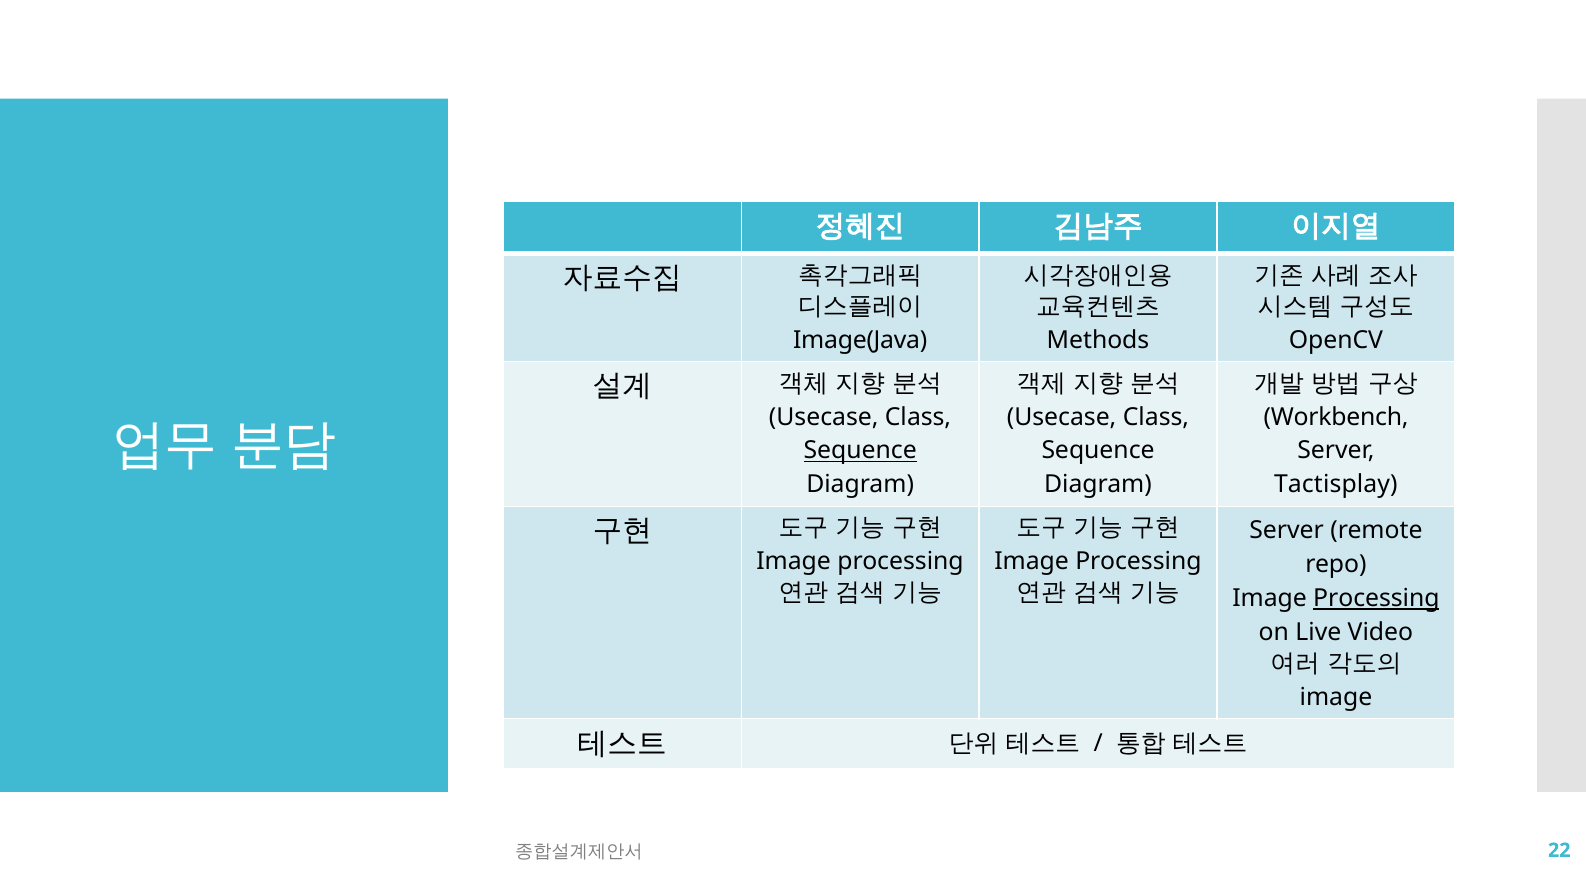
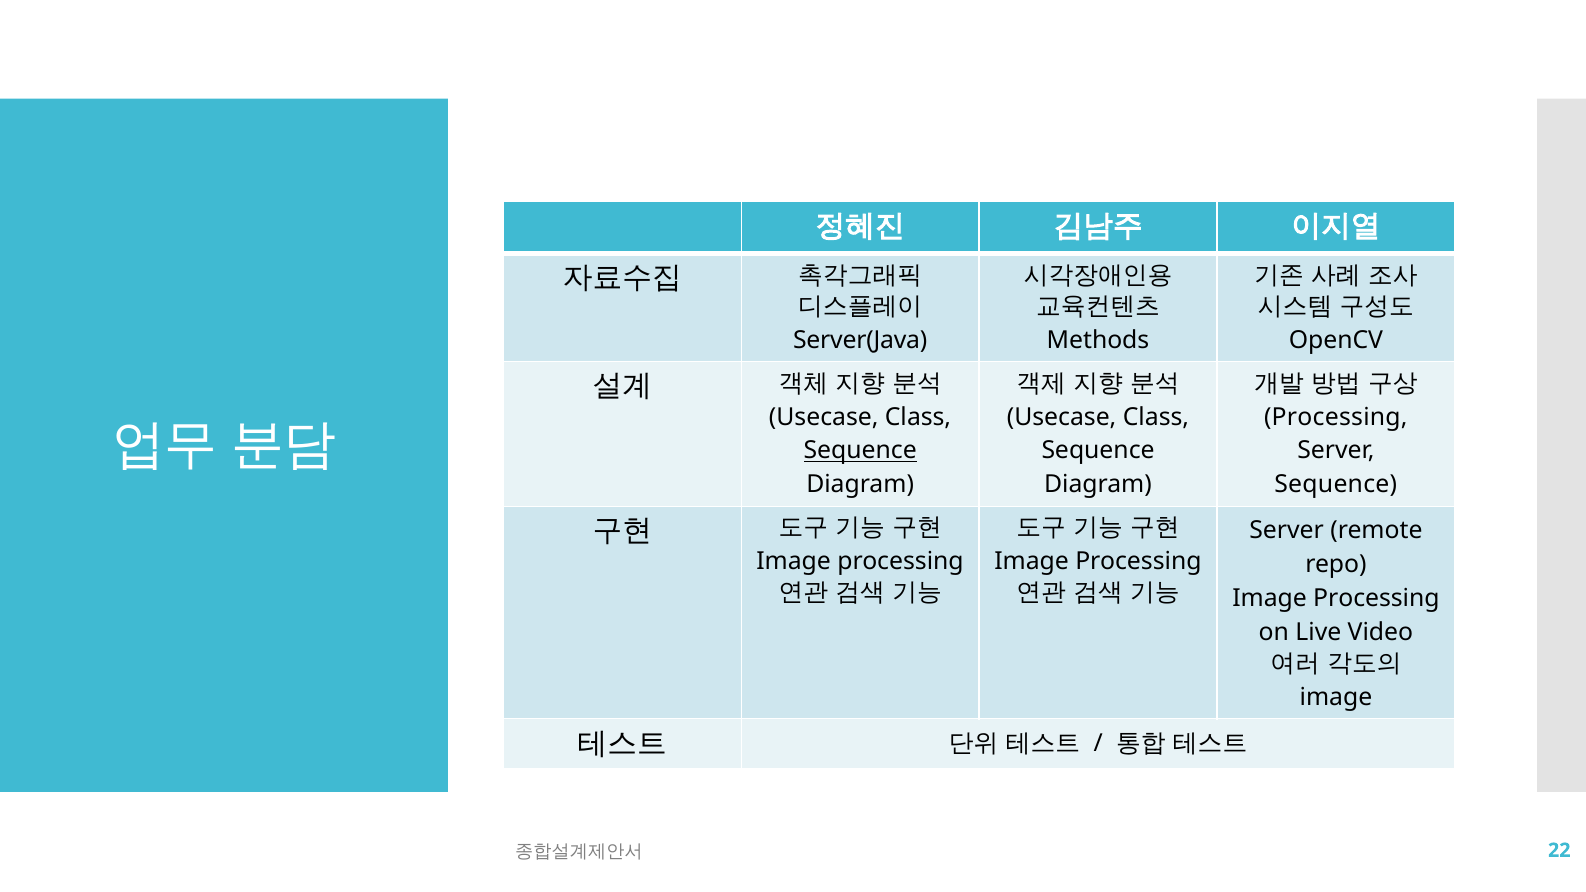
Image(Java: Image(Java -> Server(Java
Workbench at (1336, 417): Workbench -> Processing
Tactisplay at (1336, 485): Tactisplay -> Sequence
Processing at (1376, 598) underline: present -> none
